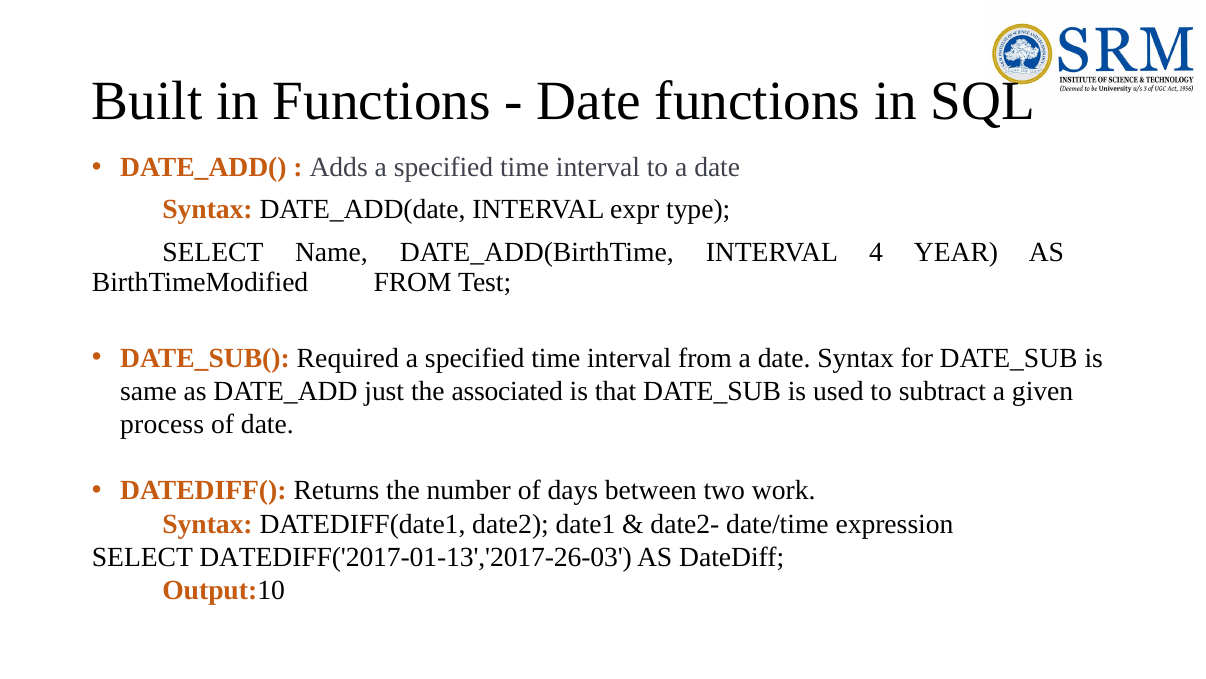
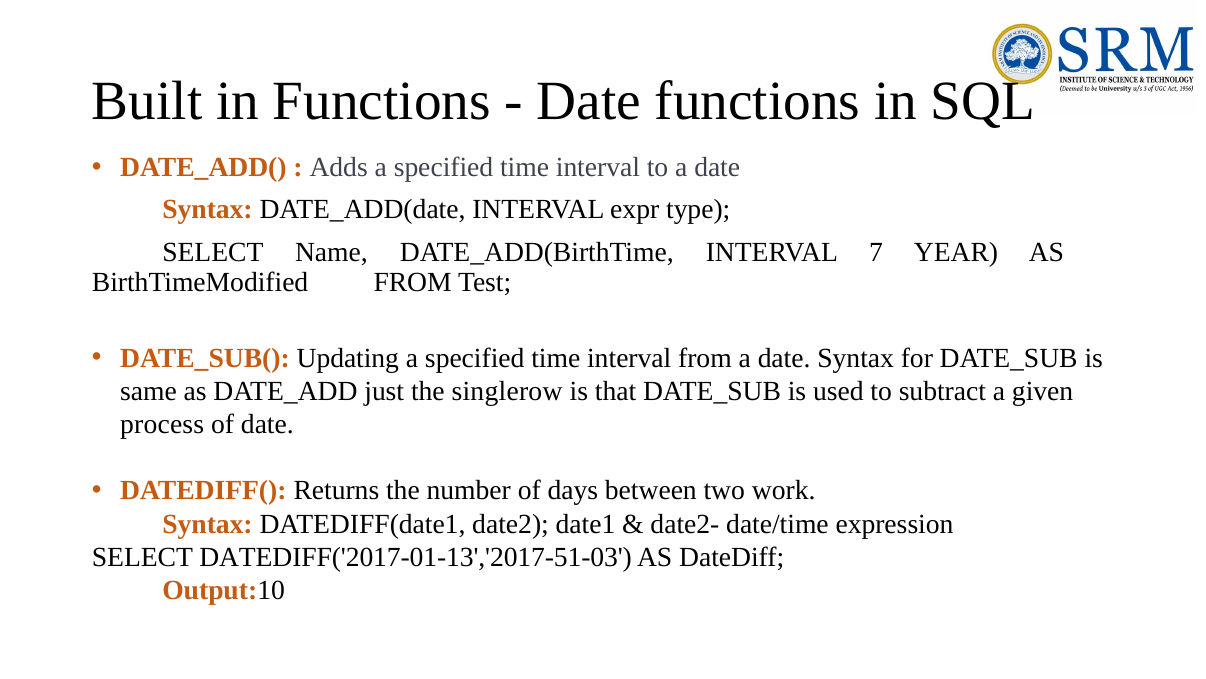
4: 4 -> 7
Required: Required -> Updating
associated: associated -> singlerow
DATEDIFF('2017-01-13','2017-26-03: DATEDIFF('2017-01-13','2017-26-03 -> DATEDIFF('2017-01-13','2017-51-03
